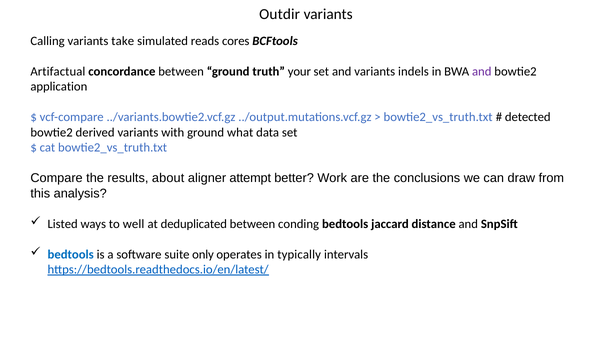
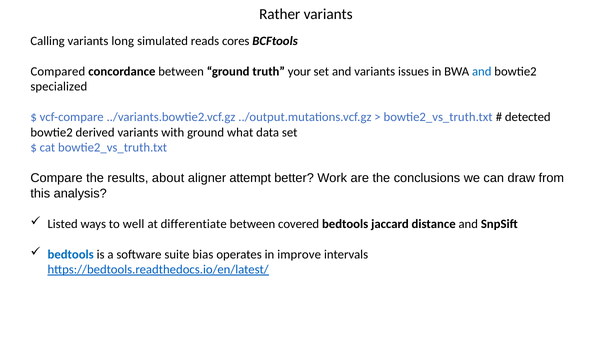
Outdir: Outdir -> Rather
take: take -> long
Artifactual: Artifactual -> Compared
indels: indels -> issues
and at (482, 71) colour: purple -> blue
application: application -> specialized
deduplicated: deduplicated -> differentiate
conding: conding -> covered
only: only -> bias
typically: typically -> improve
